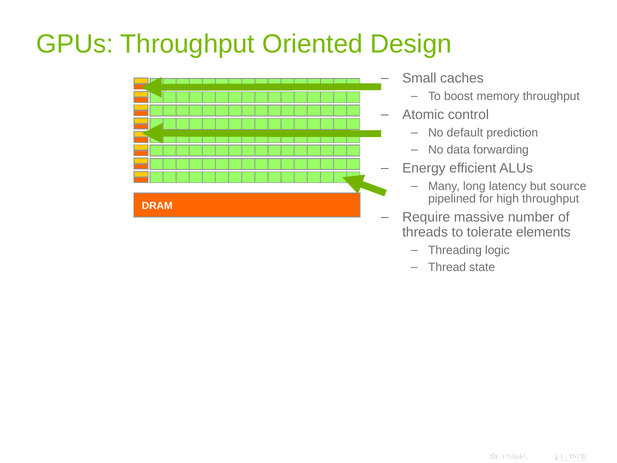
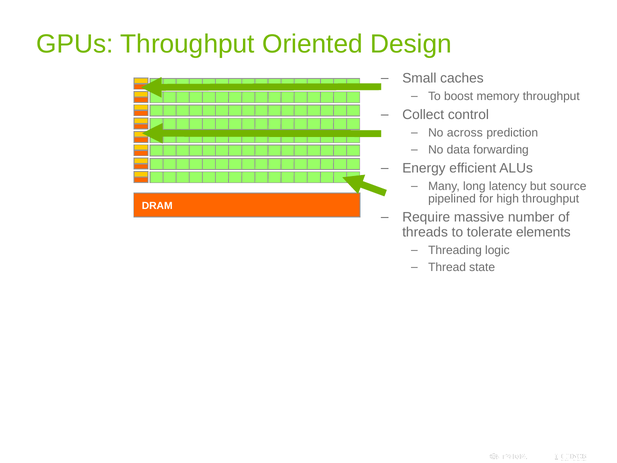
Atomic: Atomic -> Collect
default: default -> across
